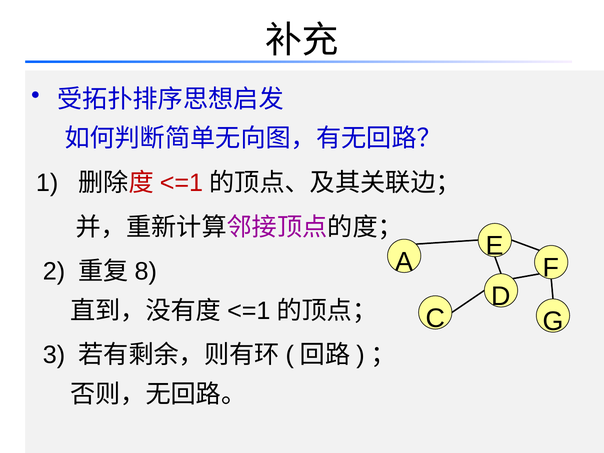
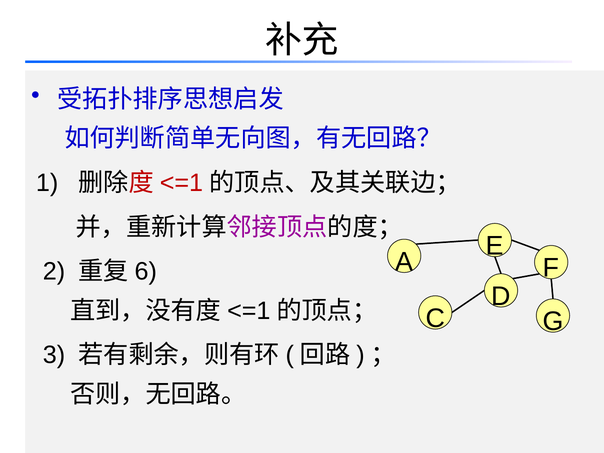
8: 8 -> 6
